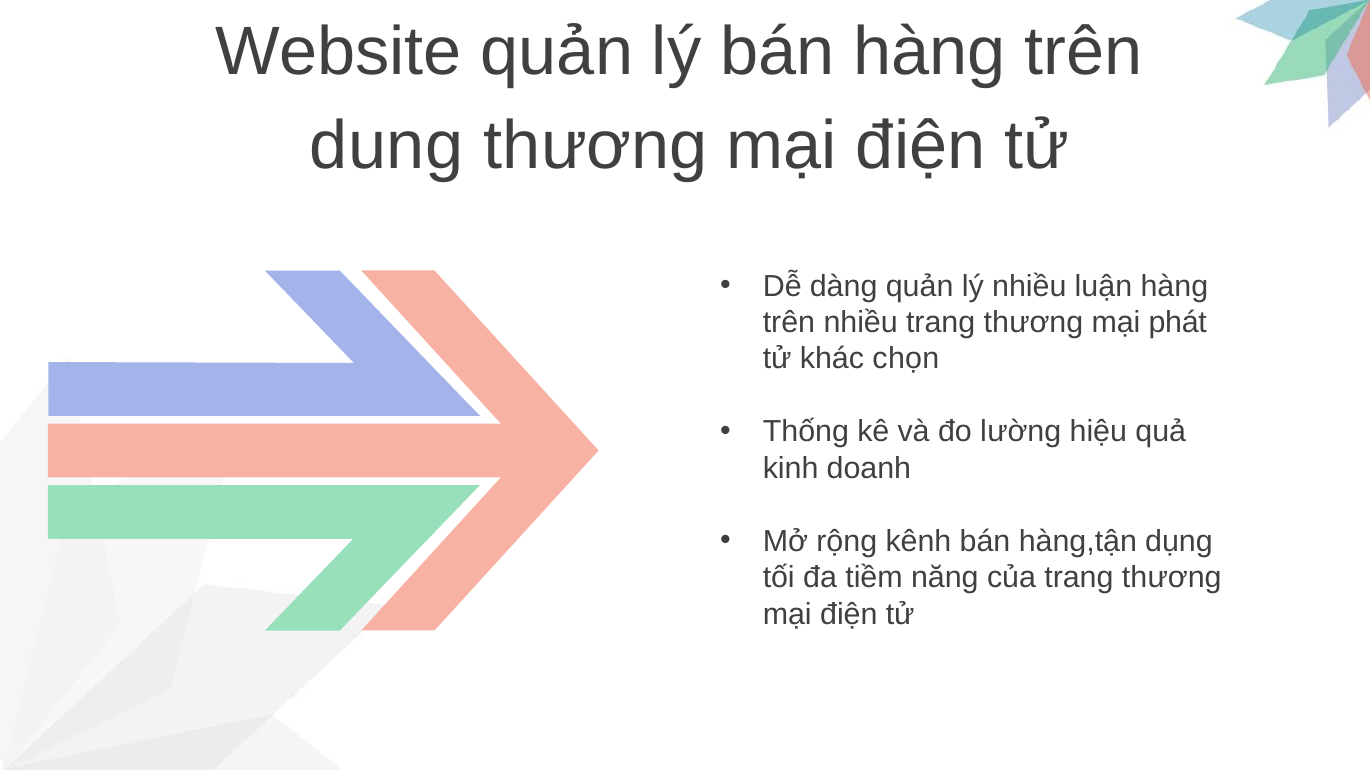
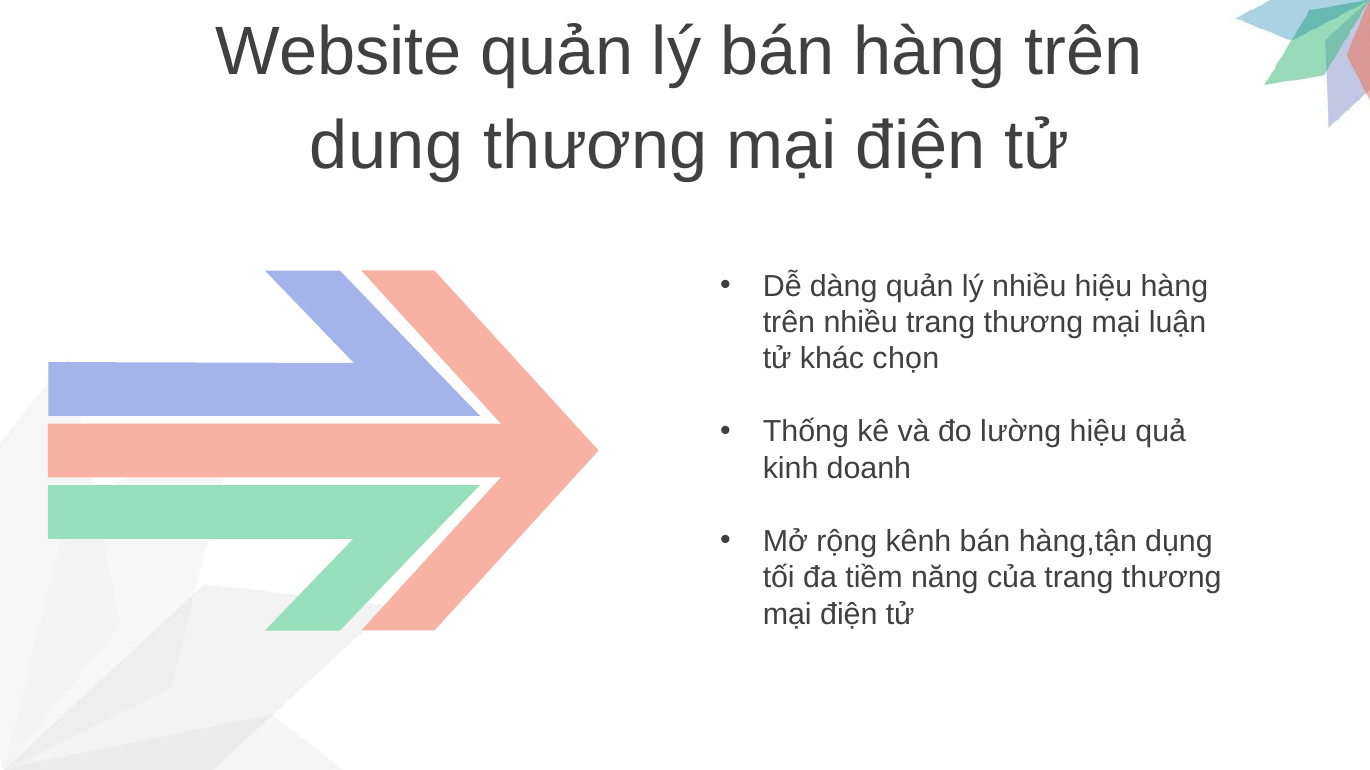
nhiều luận: luận -> hiệu
phát: phát -> luận
